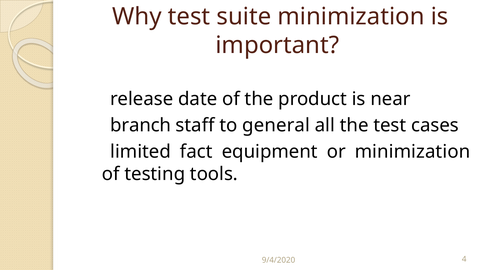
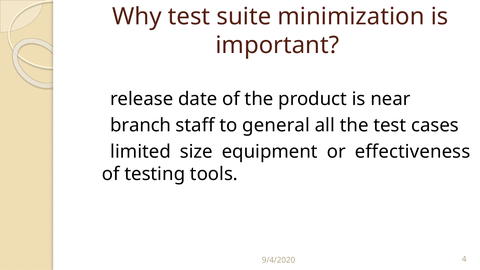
fact: fact -> size
or minimization: minimization -> effectiveness
